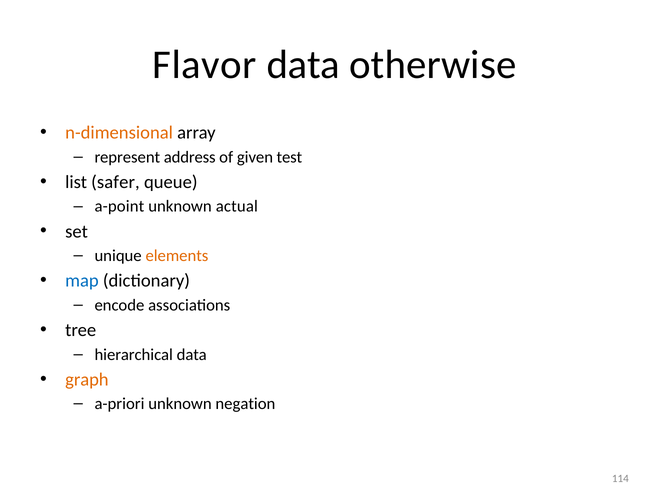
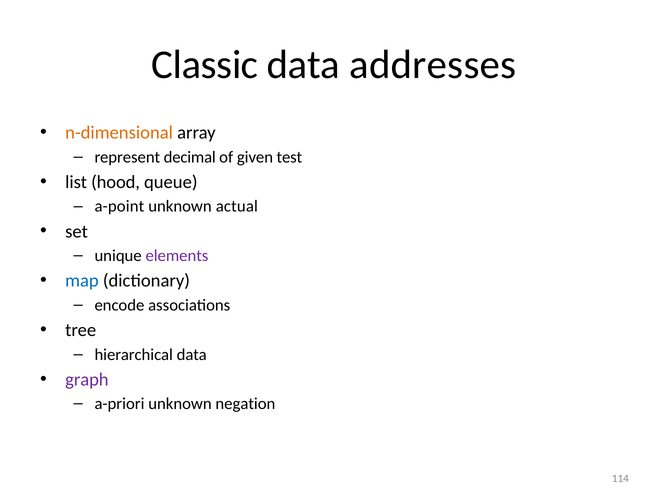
Flavor: Flavor -> Classic
otherwise: otherwise -> addresses
address: address -> decimal
safer: safer -> hood
elements colour: orange -> purple
graph colour: orange -> purple
